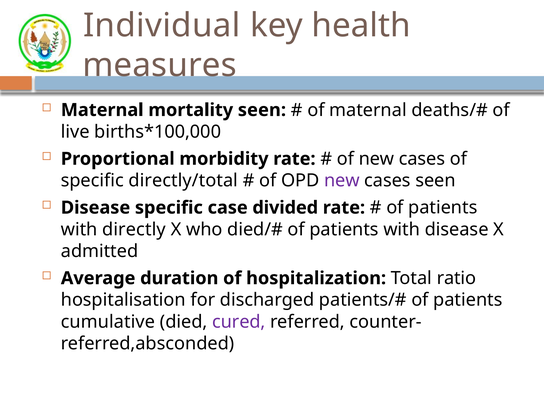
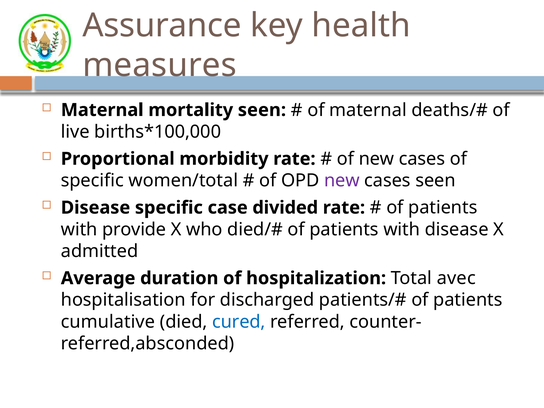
Individual: Individual -> Assurance
directly/total: directly/total -> women/total
directly: directly -> provide
ratio: ratio -> avec
cured colour: purple -> blue
